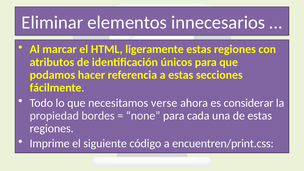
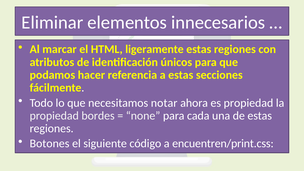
verse: verse -> notar
es considerar: considerar -> propiedad
Imprime: Imprime -> Botones
